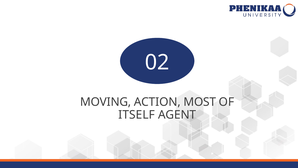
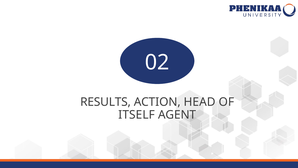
MOVING: MOVING -> RESULTS
MOST: MOST -> HEAD
